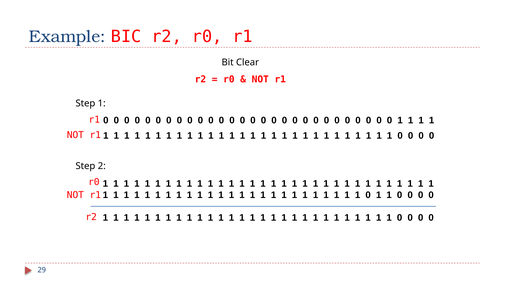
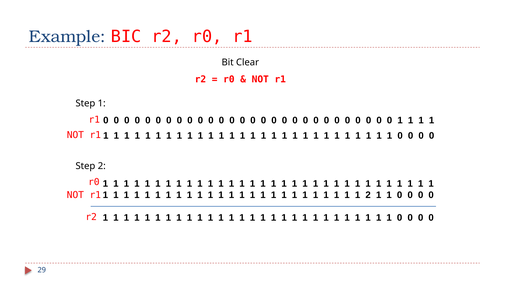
0 at (368, 195): 0 -> 2
